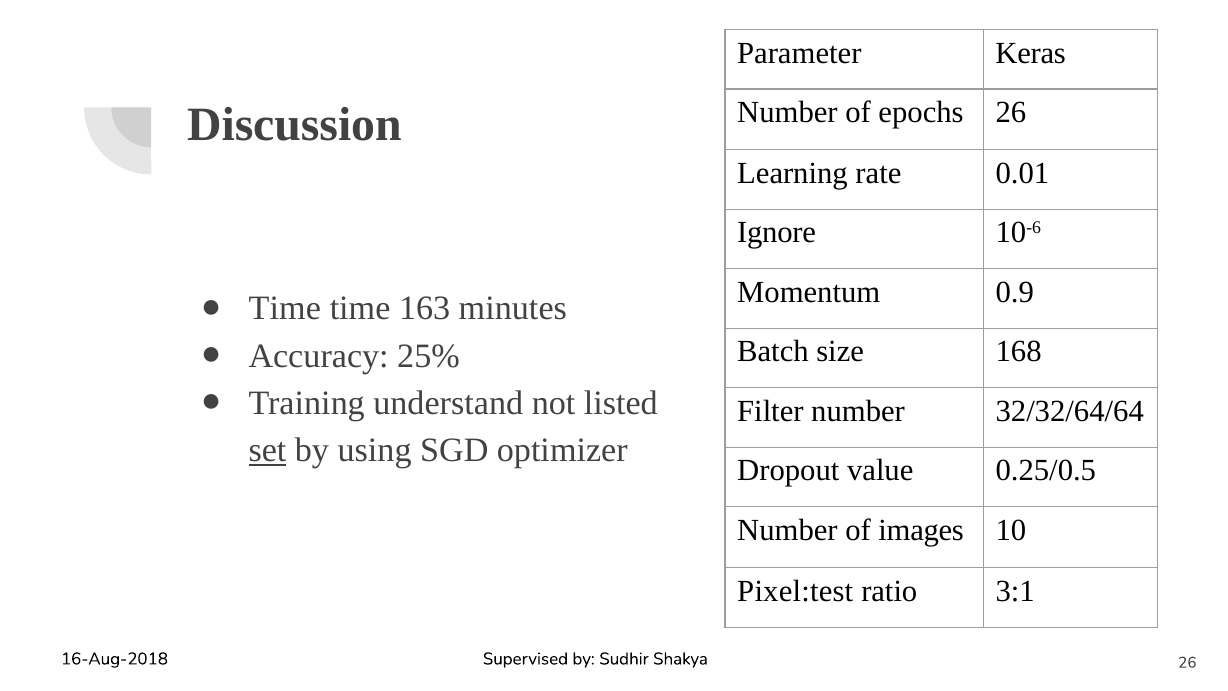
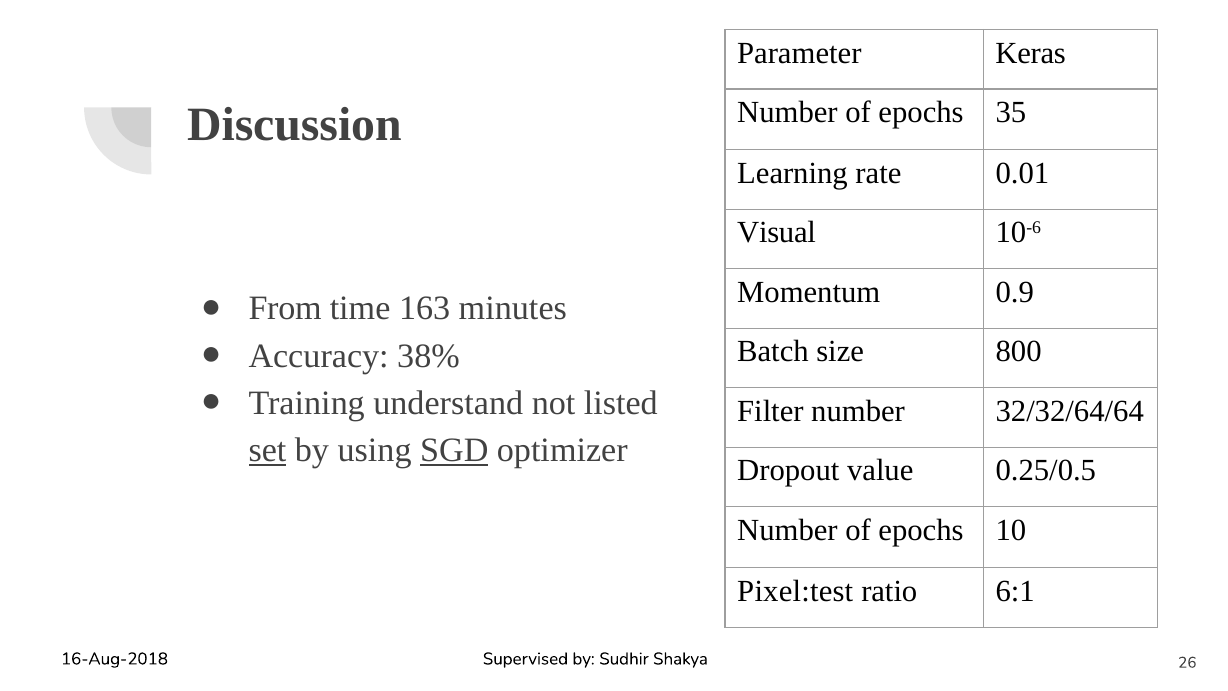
epochs 26: 26 -> 35
Ignore: Ignore -> Visual
Time at (285, 309): Time -> From
168: 168 -> 800
25%: 25% -> 38%
SGD underline: none -> present
images at (921, 530): images -> epochs
3:1: 3:1 -> 6:1
